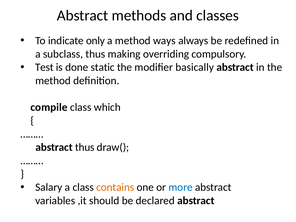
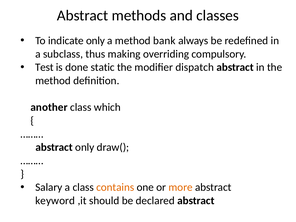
ways: ways -> bank
basically: basically -> dispatch
compile: compile -> another
abstract thus: thus -> only
more colour: blue -> orange
variables: variables -> keyword
